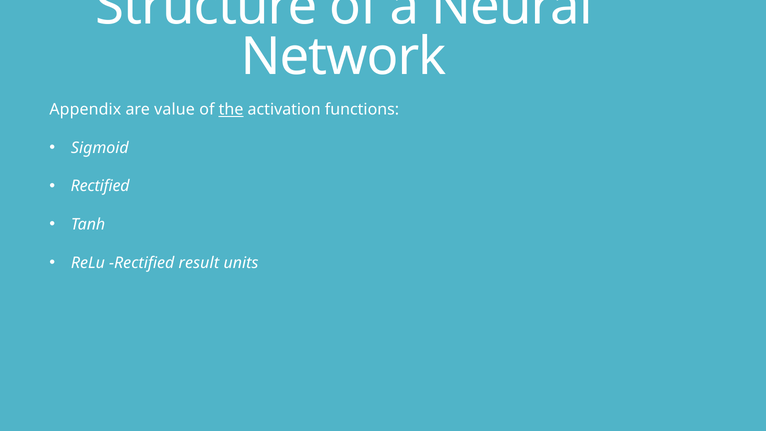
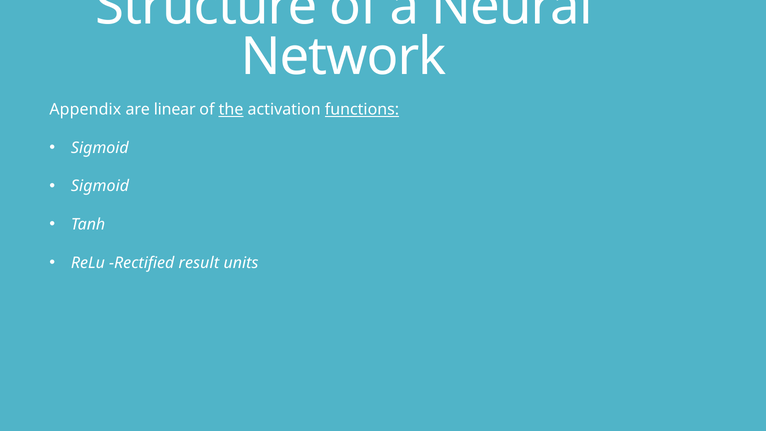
value: value -> linear
functions underline: none -> present
Rectified at (100, 186): Rectified -> Sigmoid
